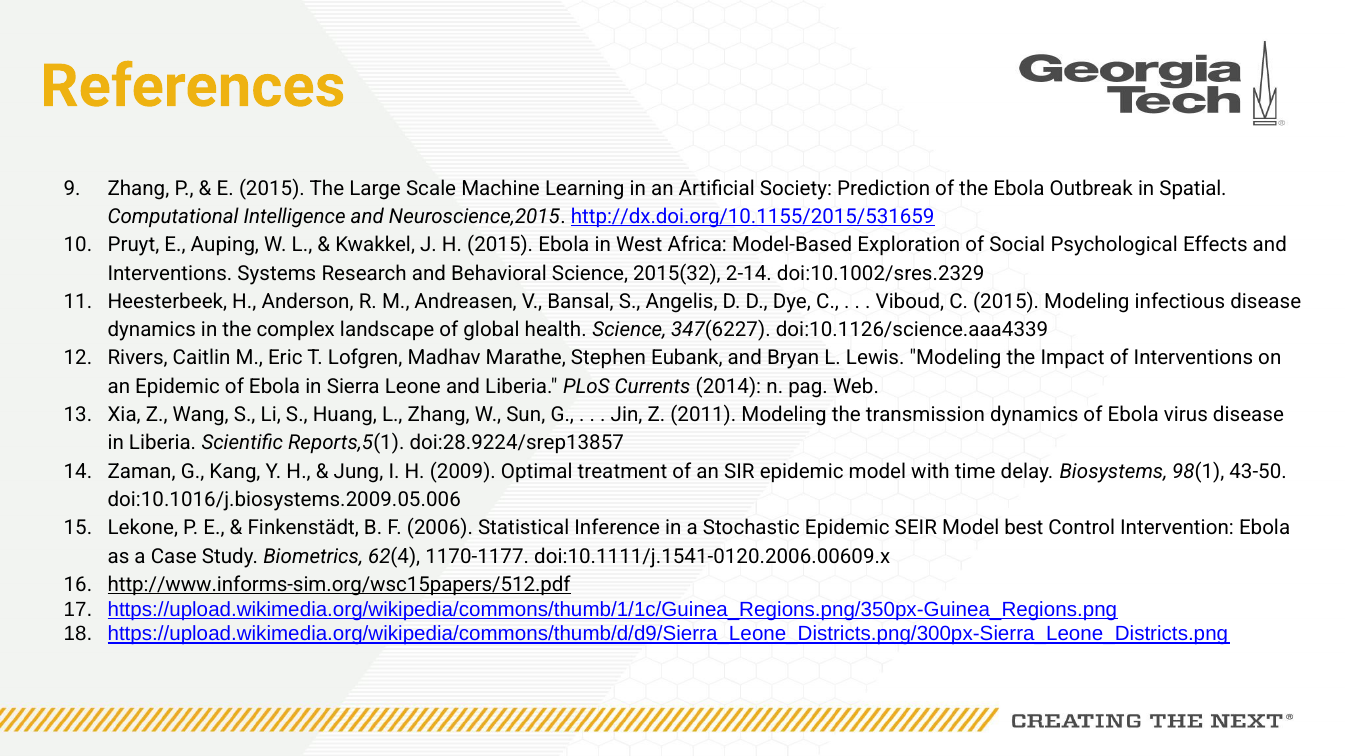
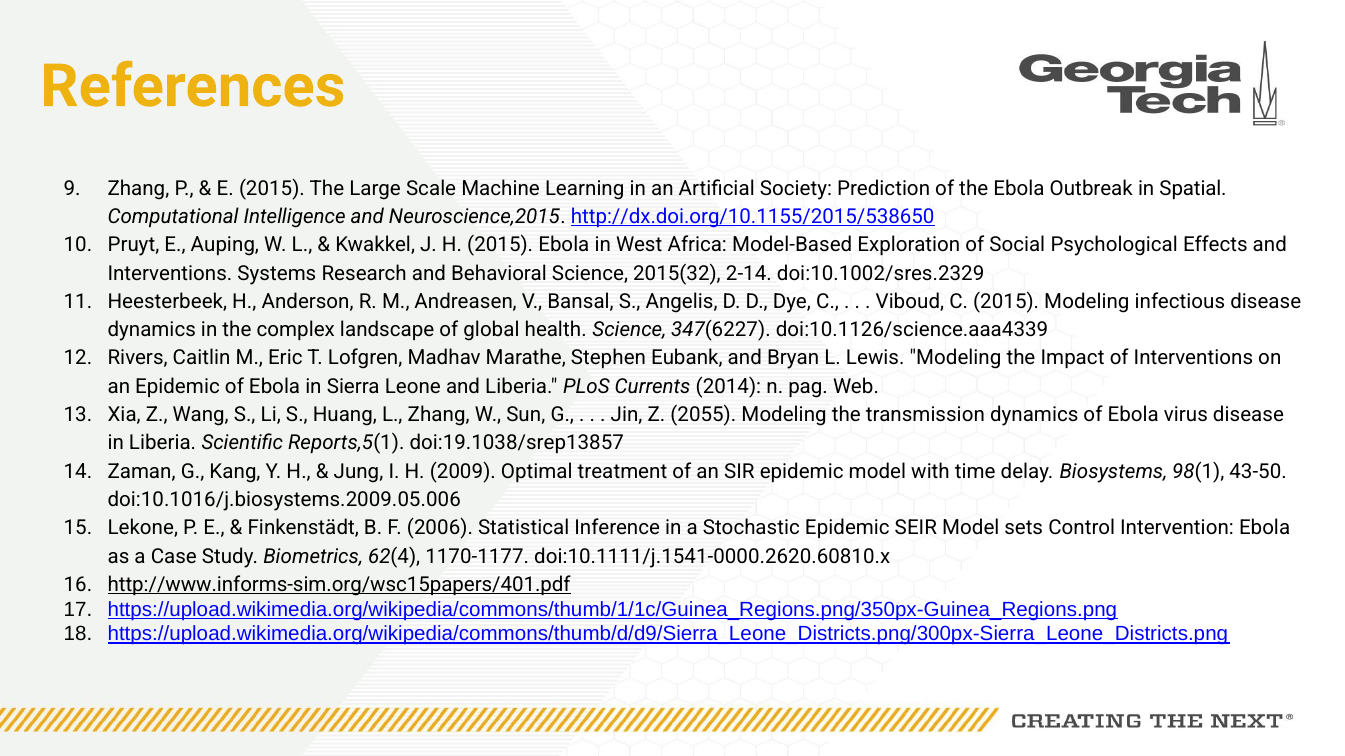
http://dx.doi.org/10.1155/2015/531659: http://dx.doi.org/10.1155/2015/531659 -> http://dx.doi.org/10.1155/2015/538650
2011: 2011 -> 2055
doi:28.9224/srep13857: doi:28.9224/srep13857 -> doi:19.1038/srep13857
best: best -> sets
doi:10.1111/j.1541-0120.2006.00609.x: doi:10.1111/j.1541-0120.2006.00609.x -> doi:10.1111/j.1541-0000.2620.60810.x
http://www.informs-sim.org/wsc15papers/512.pdf: http://www.informs-sim.org/wsc15papers/512.pdf -> http://www.informs-sim.org/wsc15papers/401.pdf
